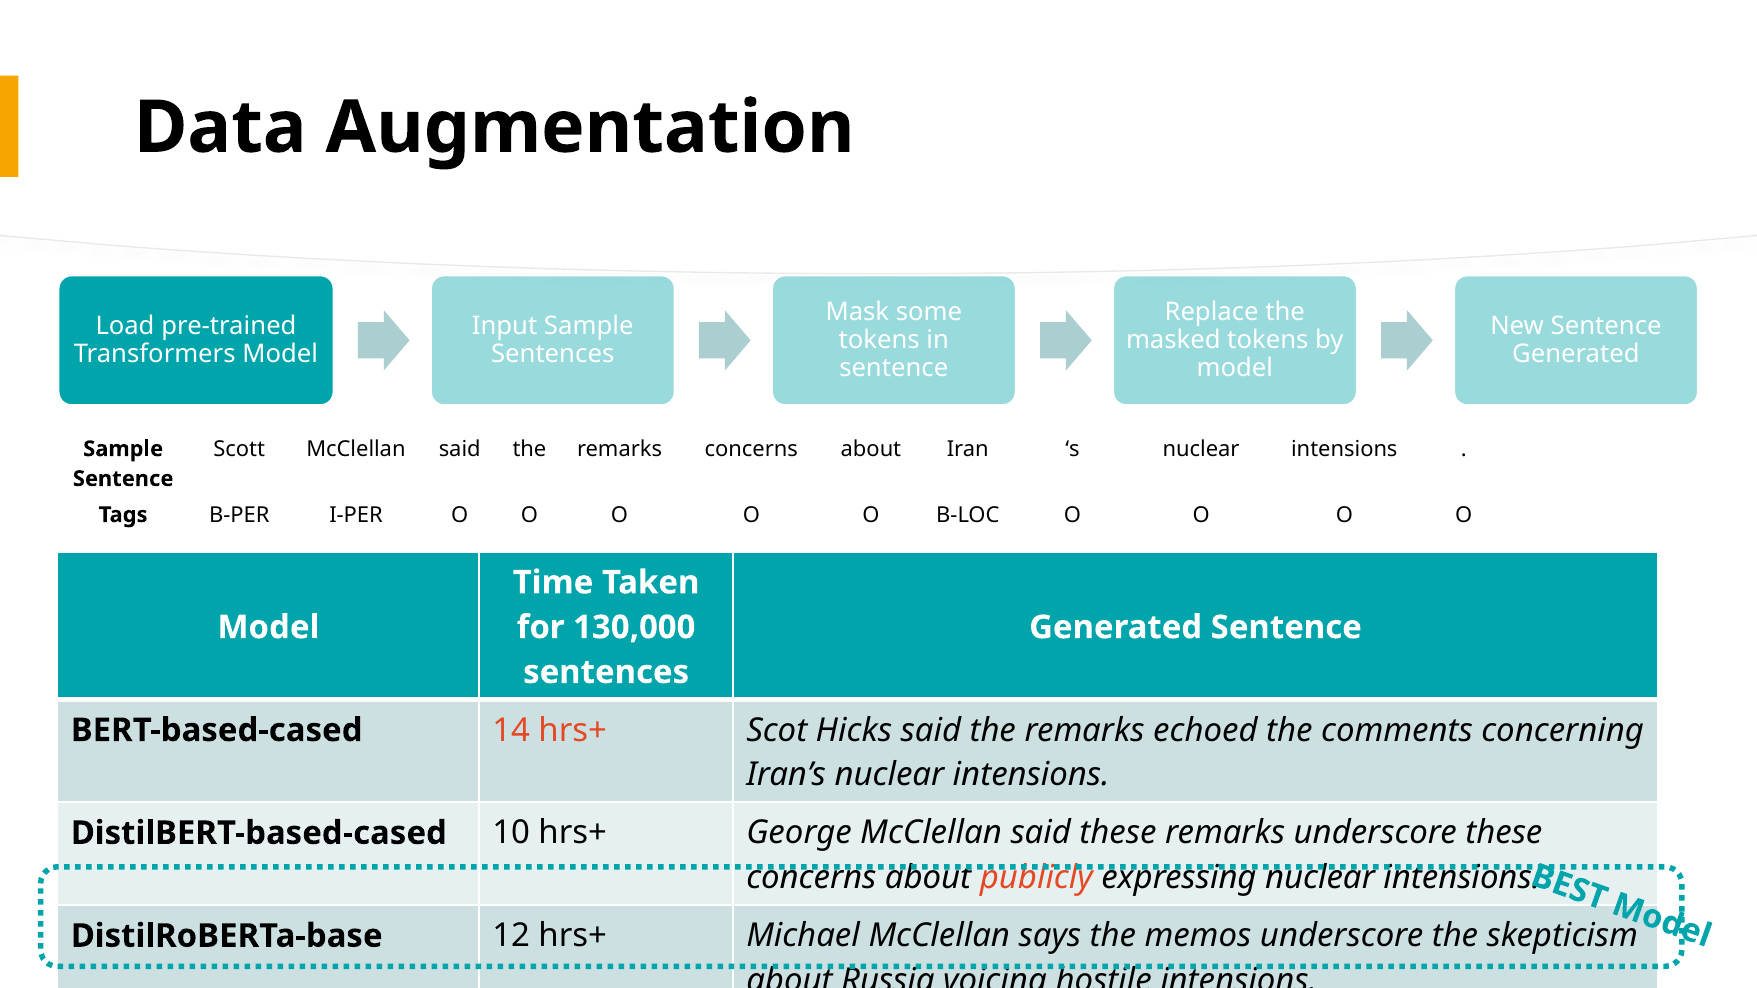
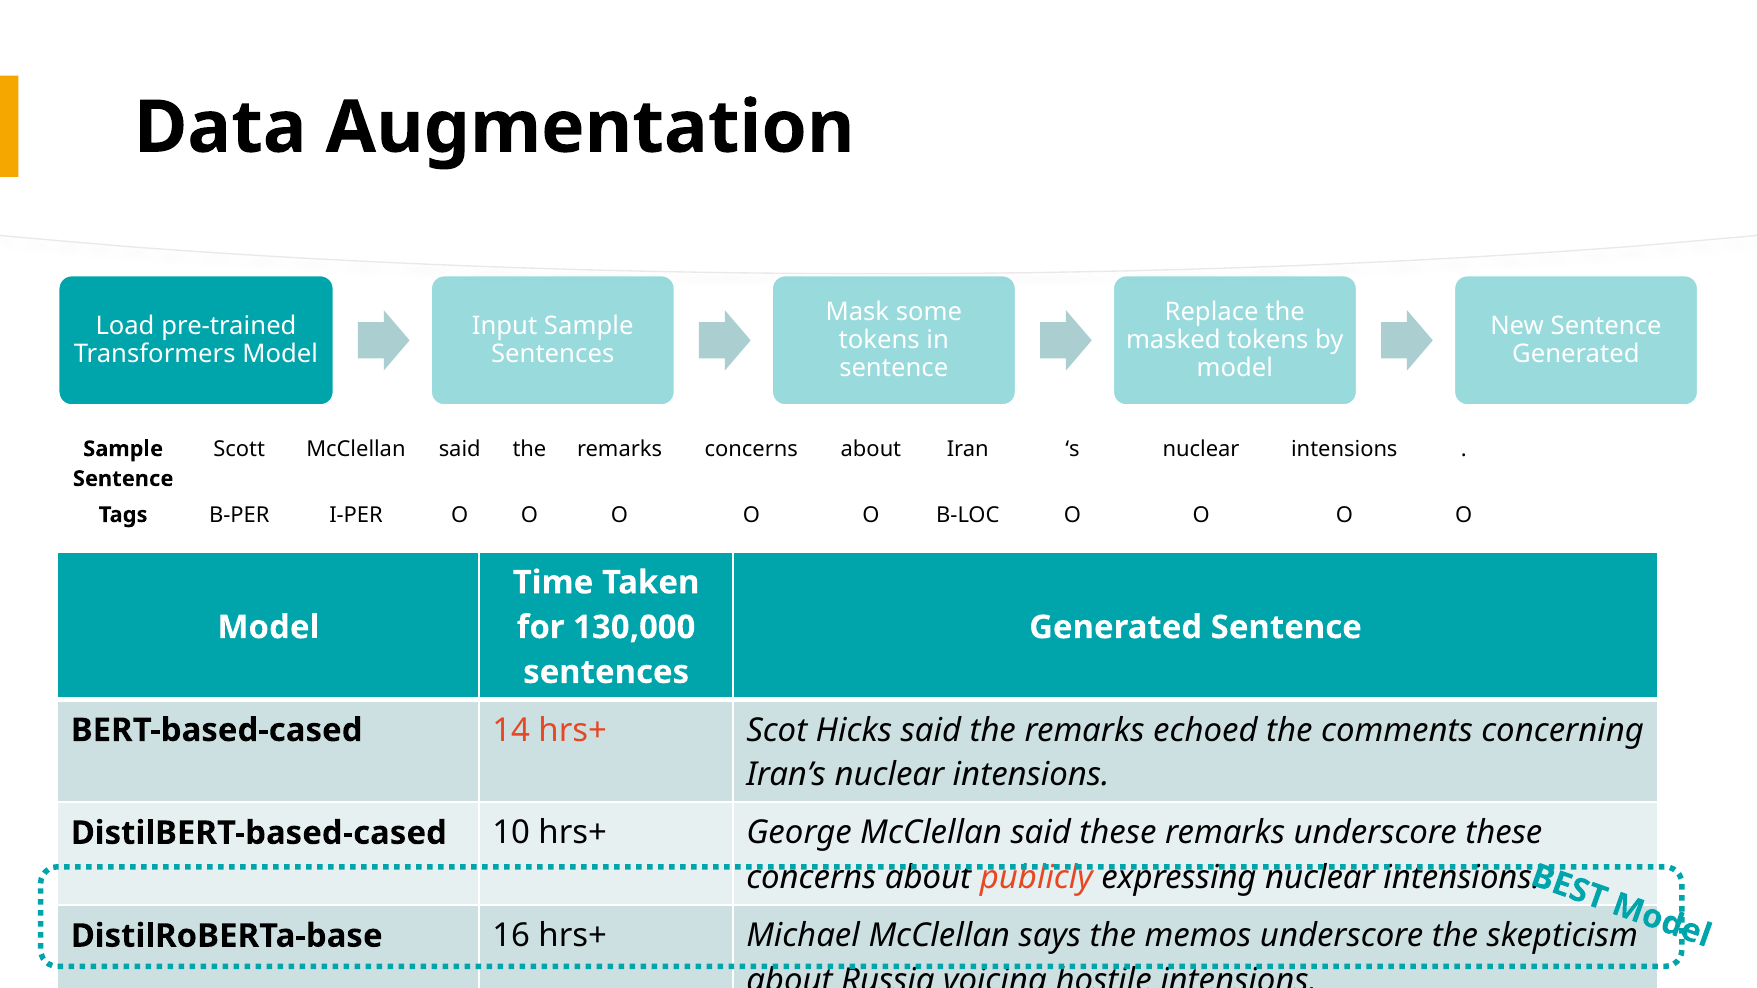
12: 12 -> 16
